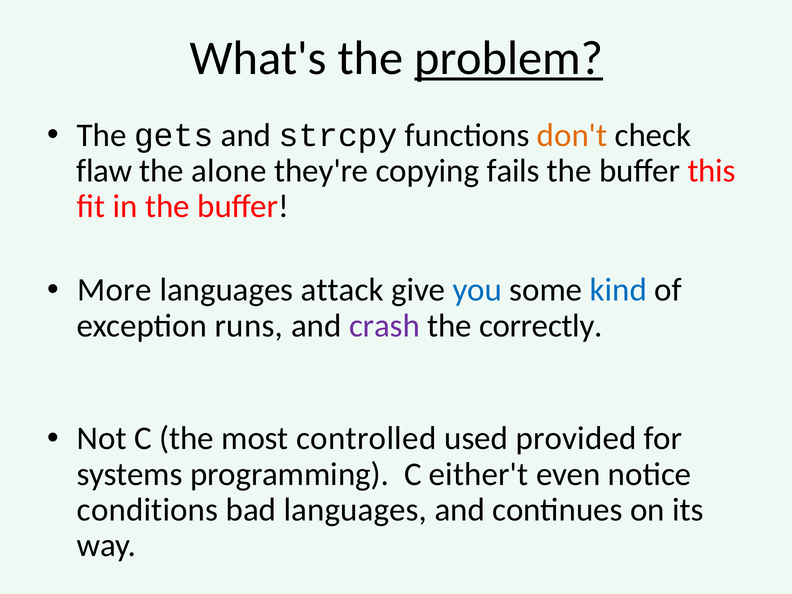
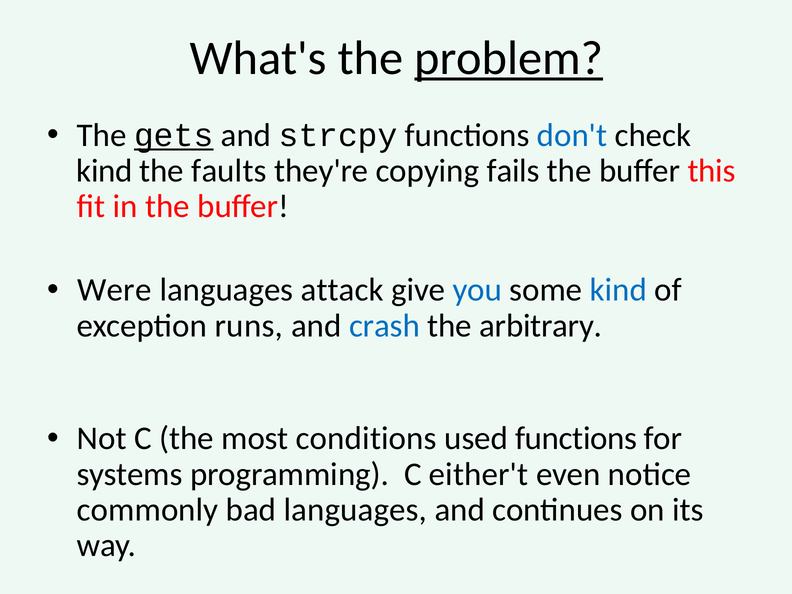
gets underline: none -> present
don't colour: orange -> blue
flaw at (104, 171): flaw -> kind
alone: alone -> faults
More: More -> Were
crash colour: purple -> blue
correctly: correctly -> arbitrary
controlled: controlled -> conditions
used provided: provided -> functions
conditions: conditions -> commonly
